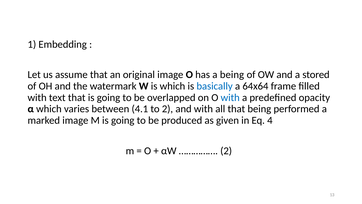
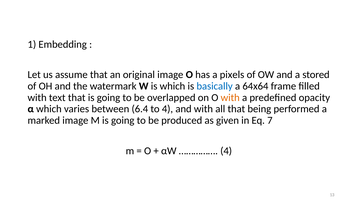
a being: being -> pixels
with at (230, 97) colour: blue -> orange
4.1: 4.1 -> 6.4
to 2: 2 -> 4
4: 4 -> 7
2 at (226, 151): 2 -> 4
